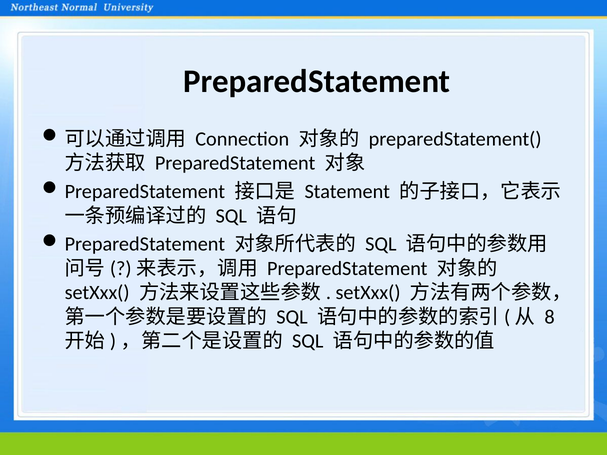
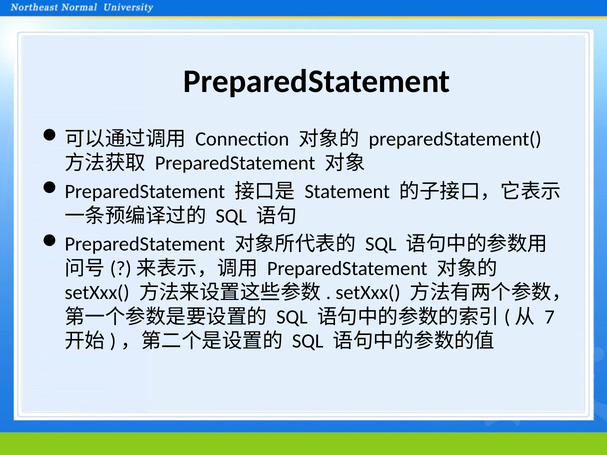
8: 8 -> 7
